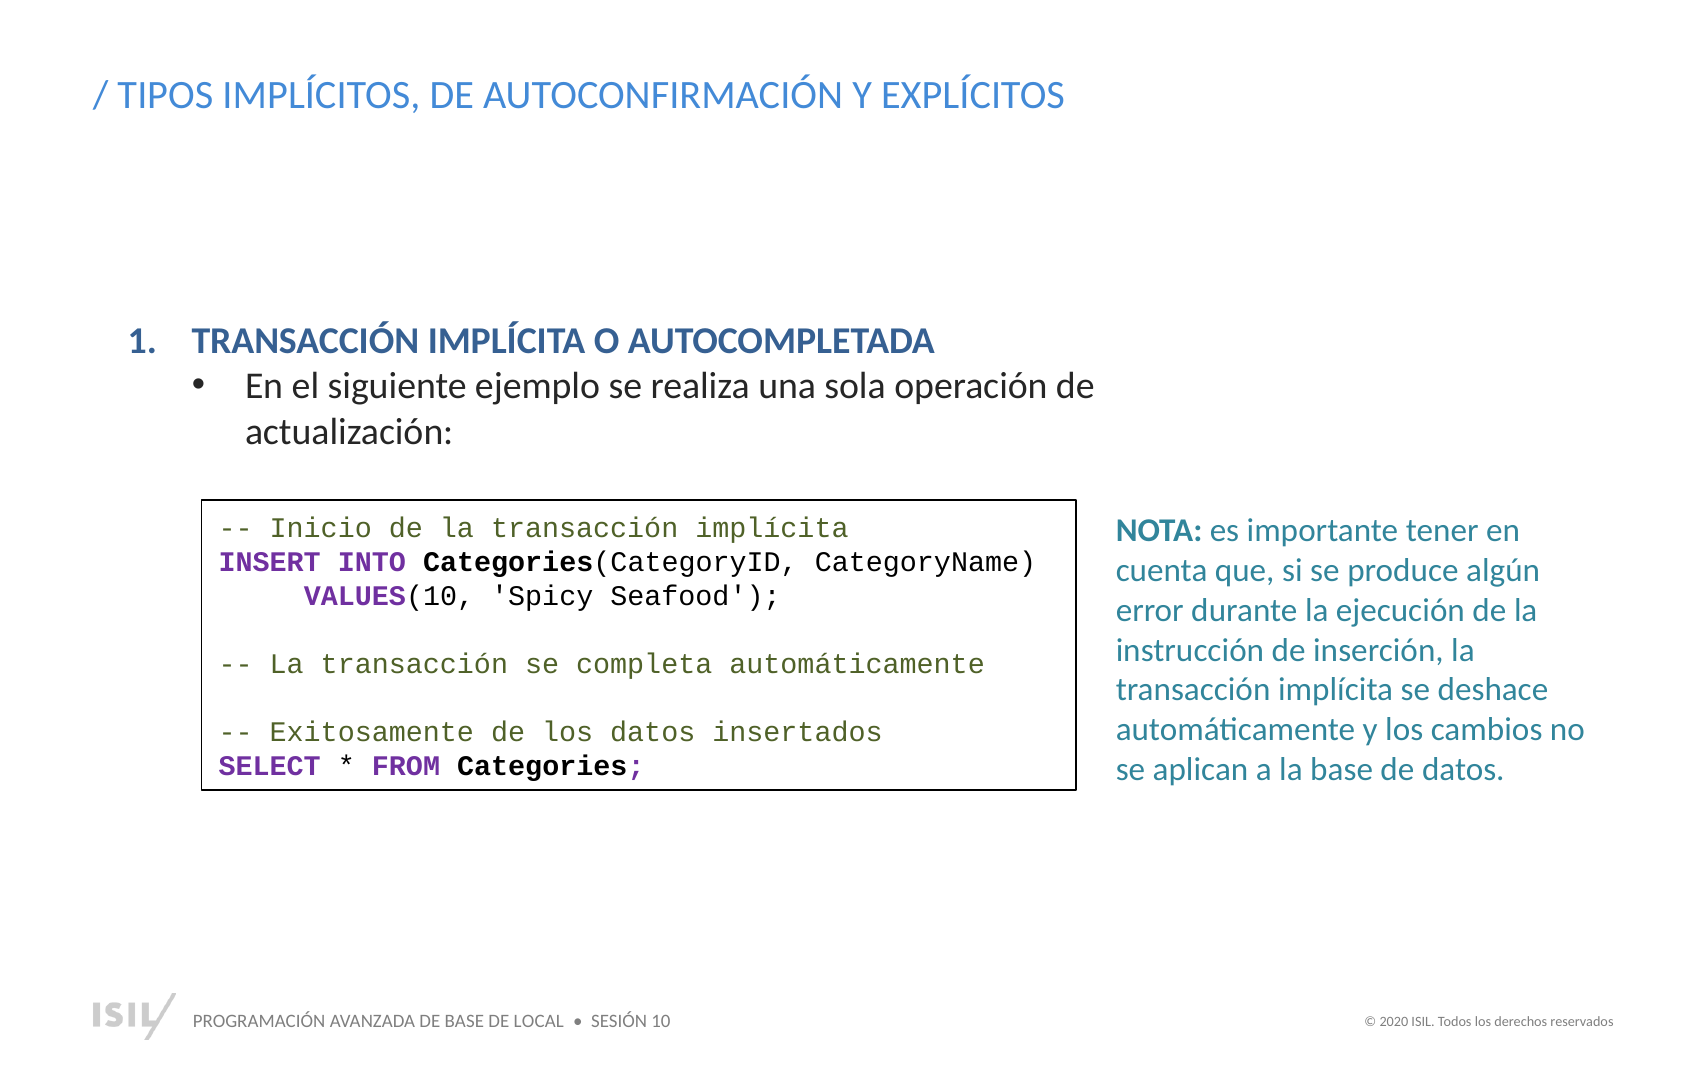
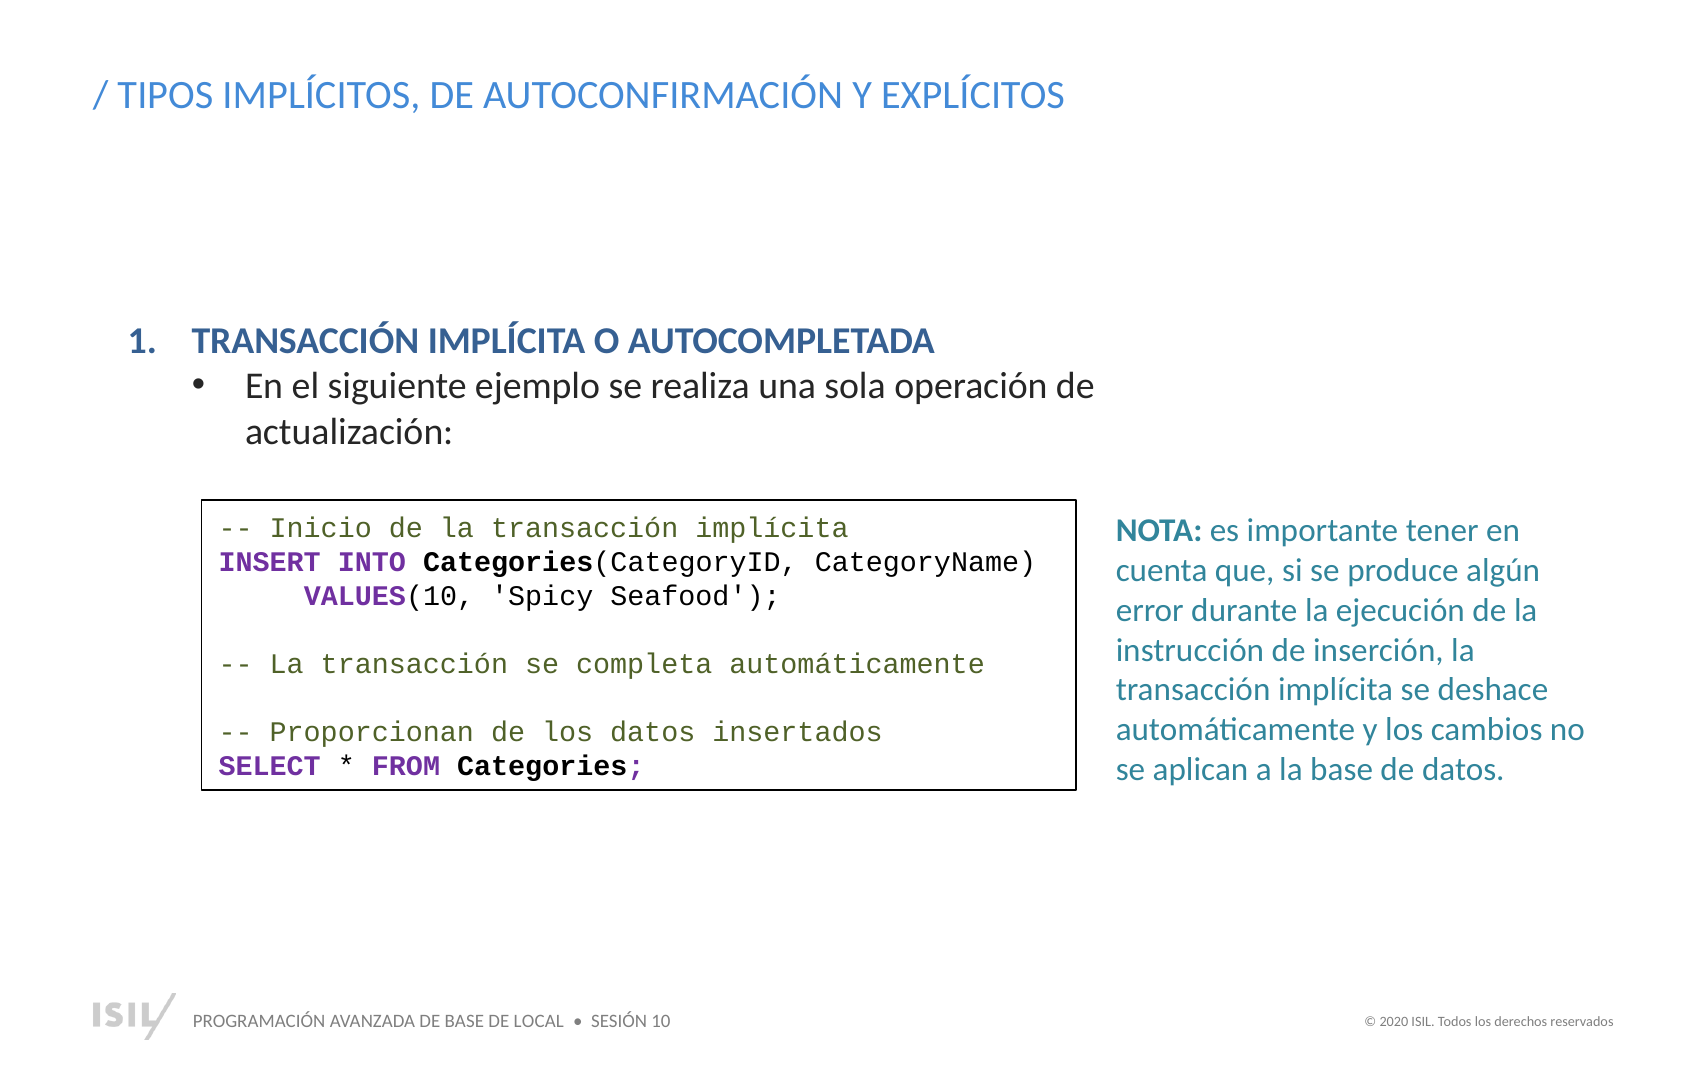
Exitosamente: Exitosamente -> Proporcionan
